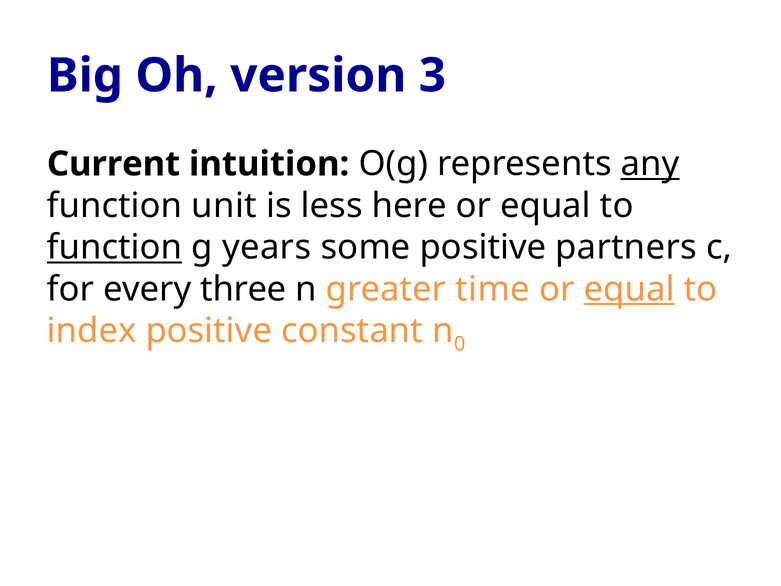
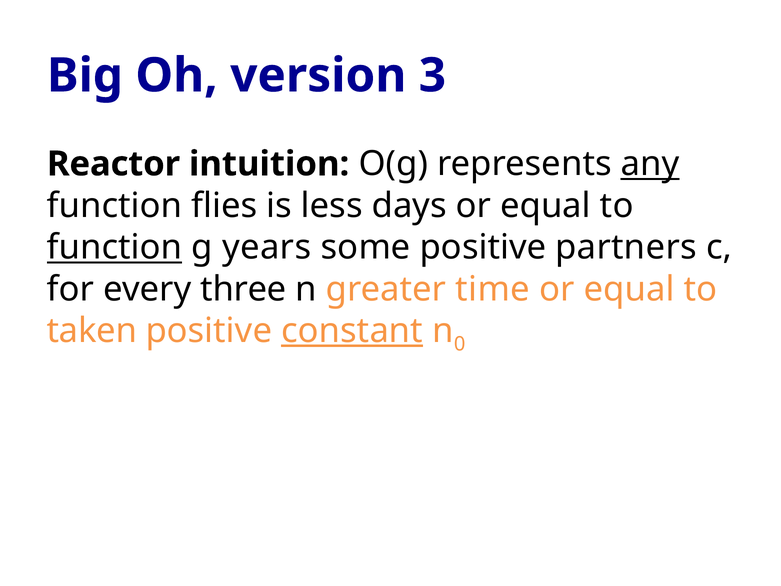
Current: Current -> Reactor
unit: unit -> flies
here: here -> days
equal at (629, 289) underline: present -> none
index: index -> taken
constant underline: none -> present
